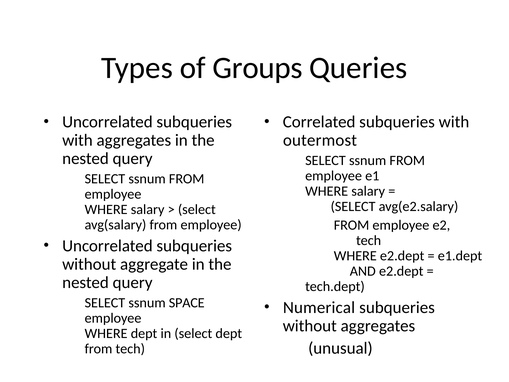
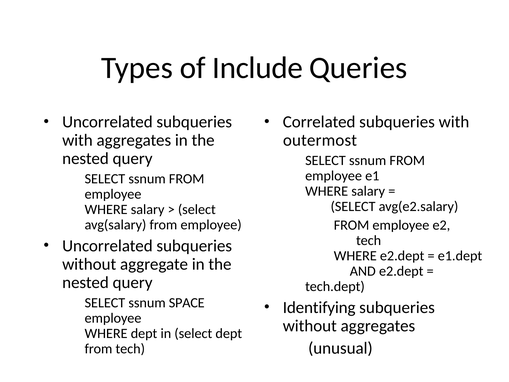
Groups: Groups -> Include
Numerical: Numerical -> Identifying
